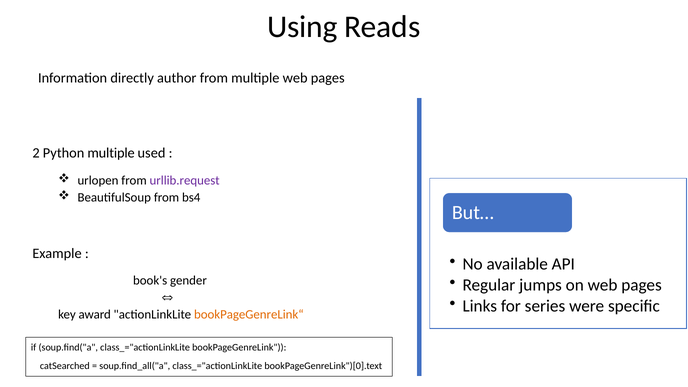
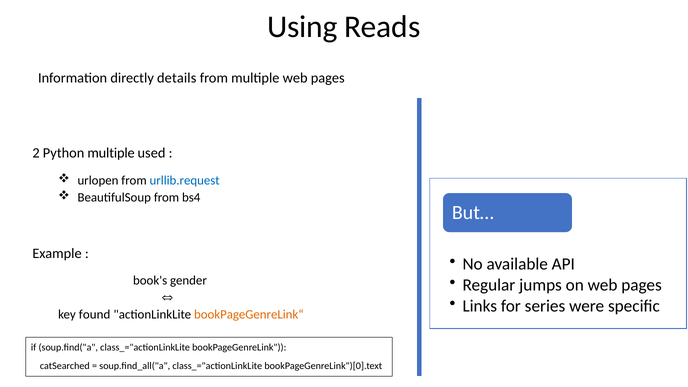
author: author -> details
urllib.request colour: purple -> blue
award: award -> found
